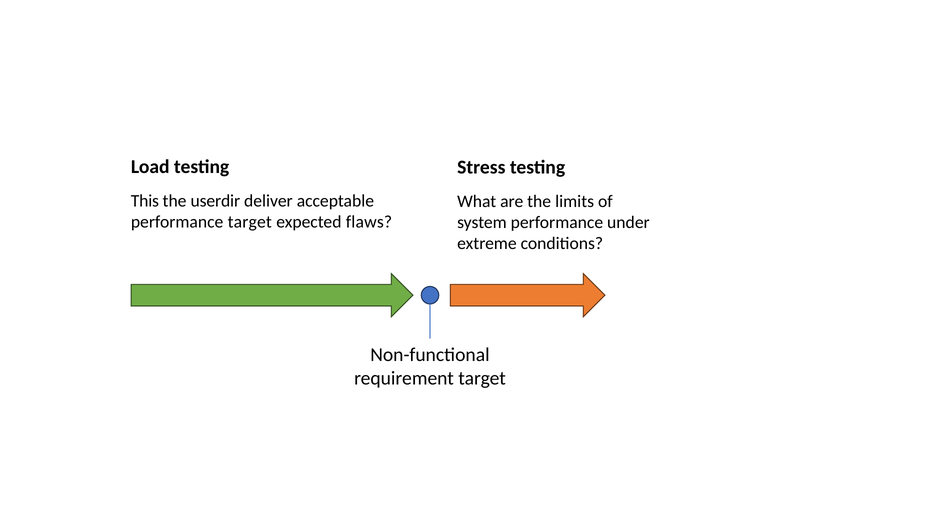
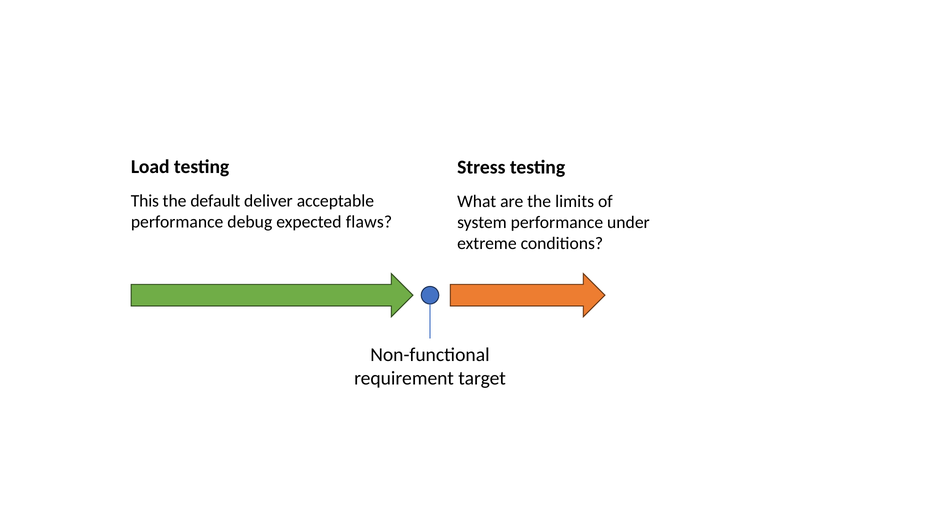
userdir: userdir -> default
performance target: target -> debug
